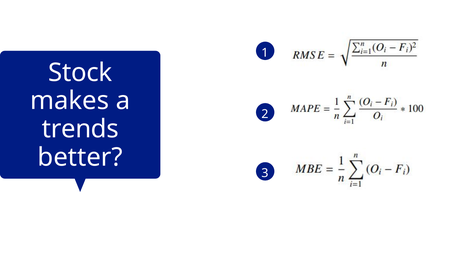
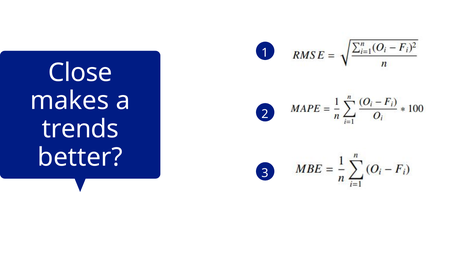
Stock: Stock -> Close
